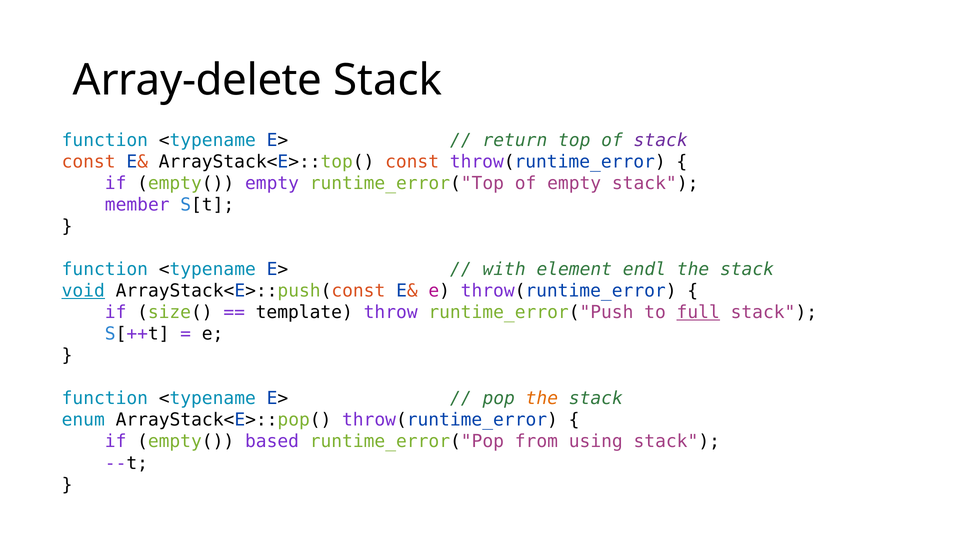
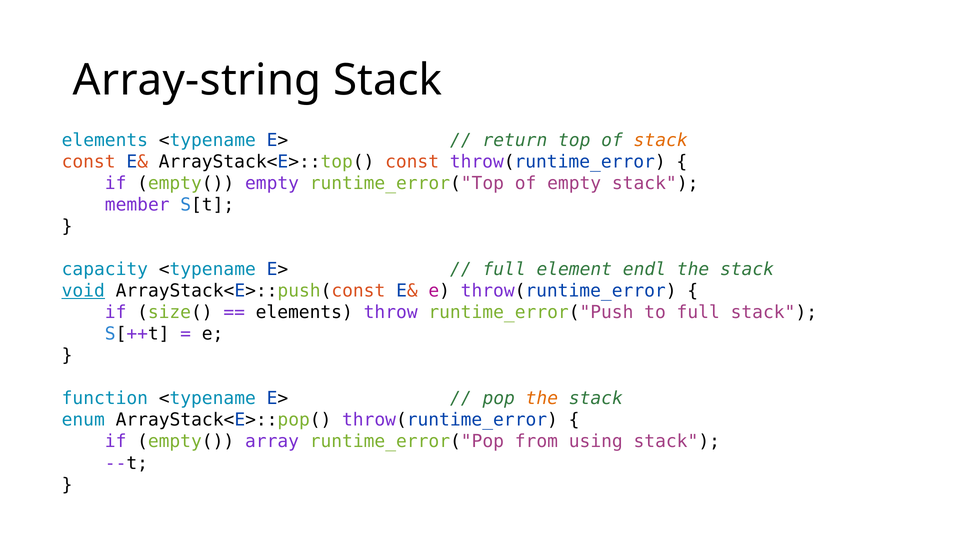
Array-delete: Array-delete -> Array-string
function at (105, 140): function -> elements
stack at (661, 140) colour: purple -> orange
function at (105, 270): function -> capacity
with at (504, 270): with -> full
template at (304, 313): template -> elements
full at (698, 313) underline: present -> none
based: based -> array
